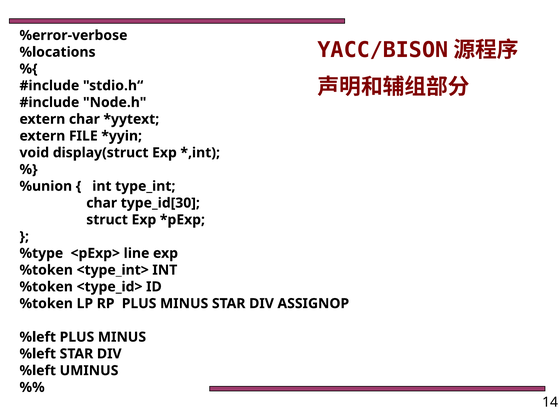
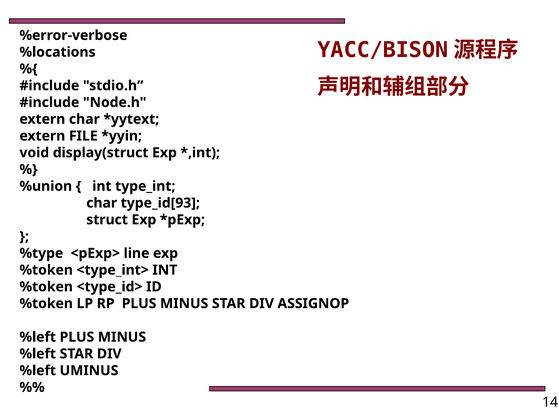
type_id[30: type_id[30 -> type_id[93
